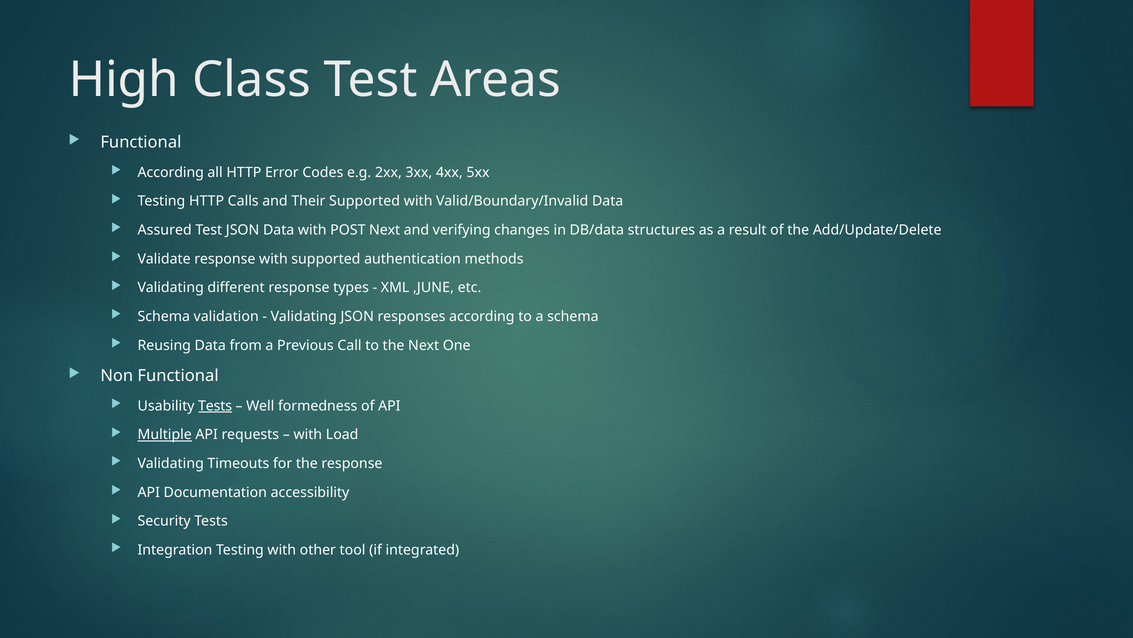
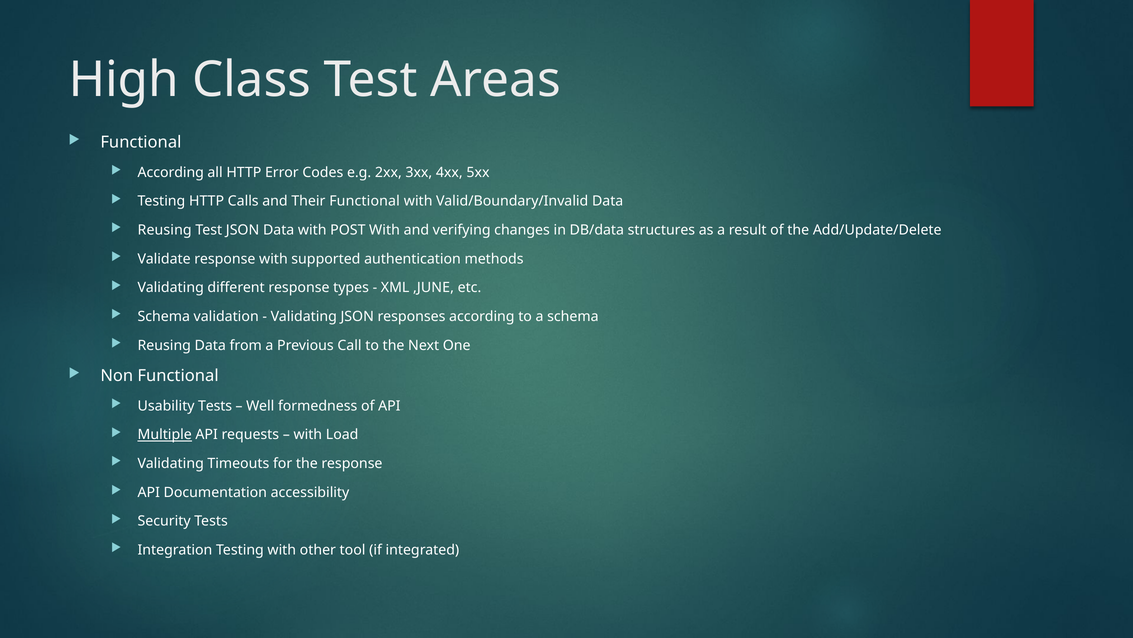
Their Supported: Supported -> Functional
Assured at (165, 230): Assured -> Reusing
POST Next: Next -> With
Tests at (215, 406) underline: present -> none
